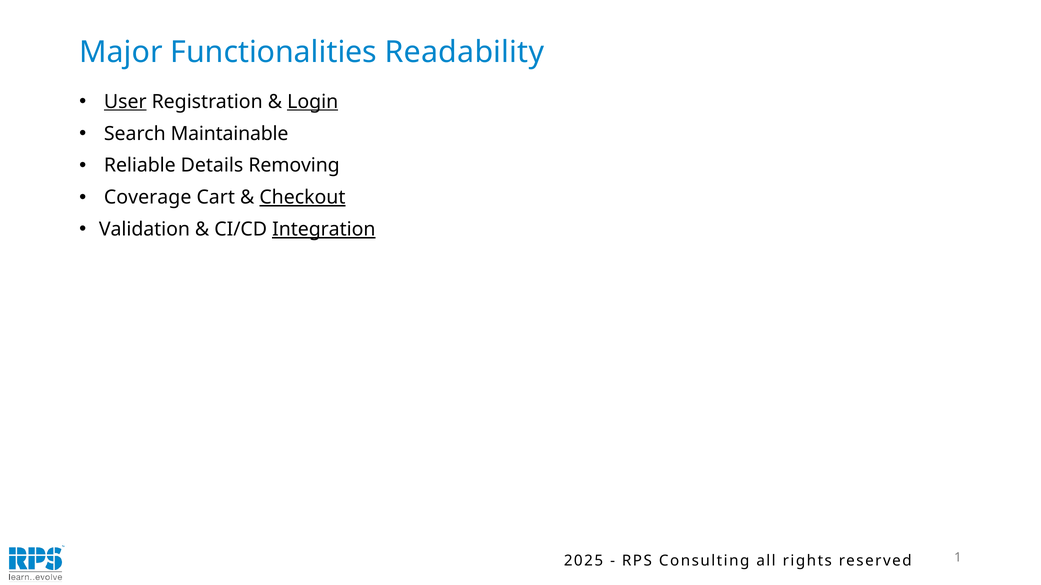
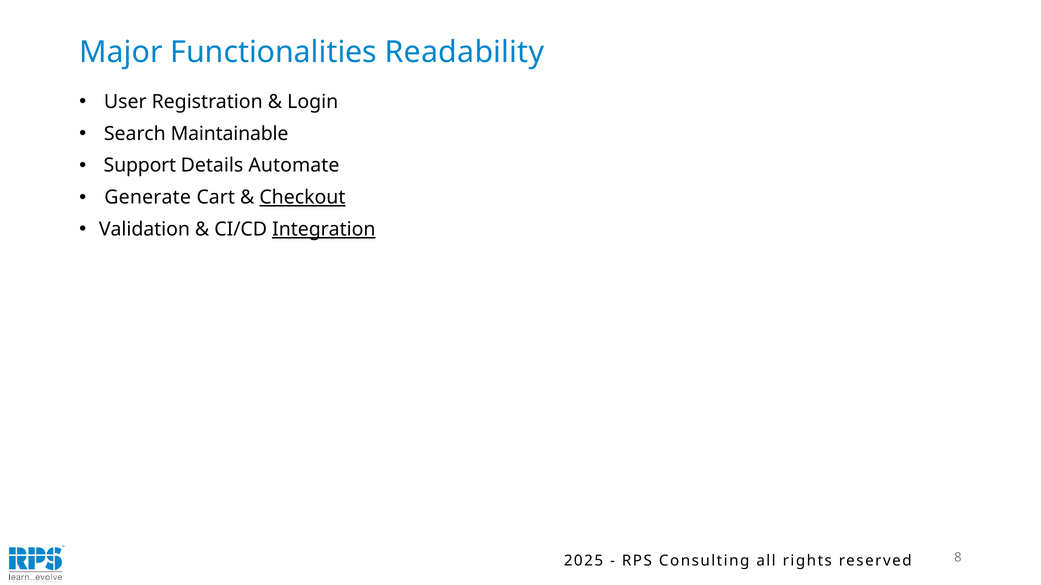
User underline: present -> none
Login underline: present -> none
Reliable: Reliable -> Support
Removing: Removing -> Automate
Coverage: Coverage -> Generate
1: 1 -> 8
